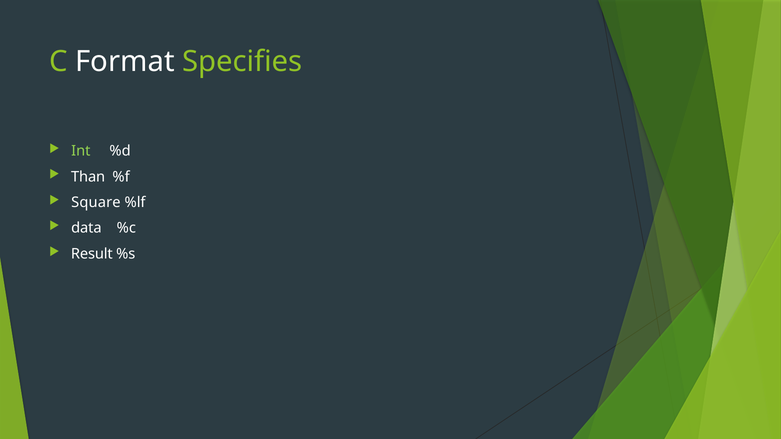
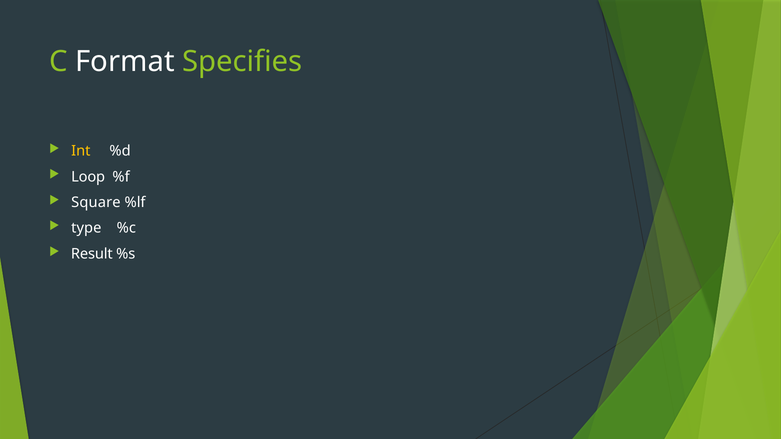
Int colour: light green -> yellow
Than: Than -> Loop
data: data -> type
